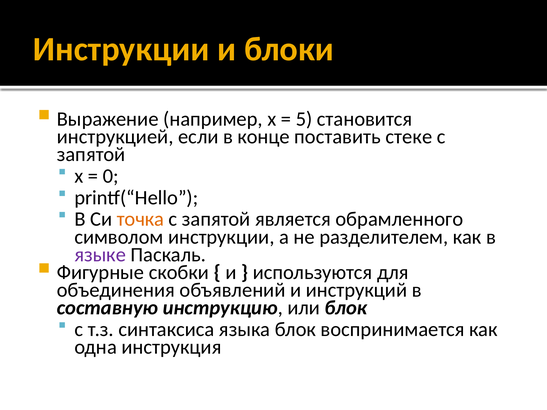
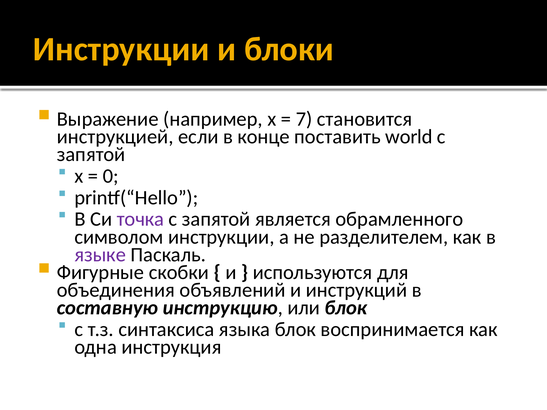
5: 5 -> 7
стеке: стеке -> world
точка colour: orange -> purple
